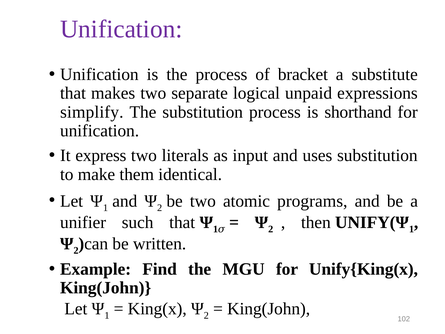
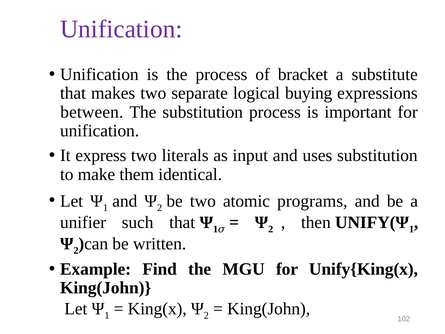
unpaid: unpaid -> buying
simplify: simplify -> between
shorthand: shorthand -> important
